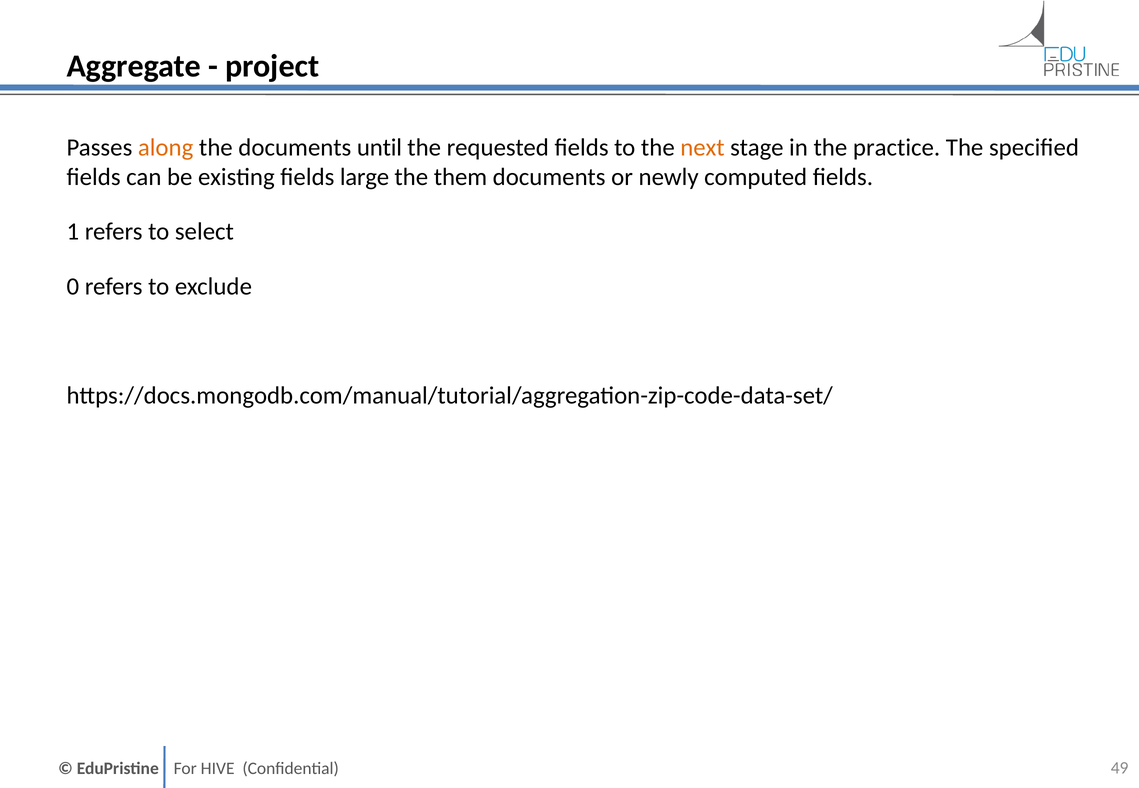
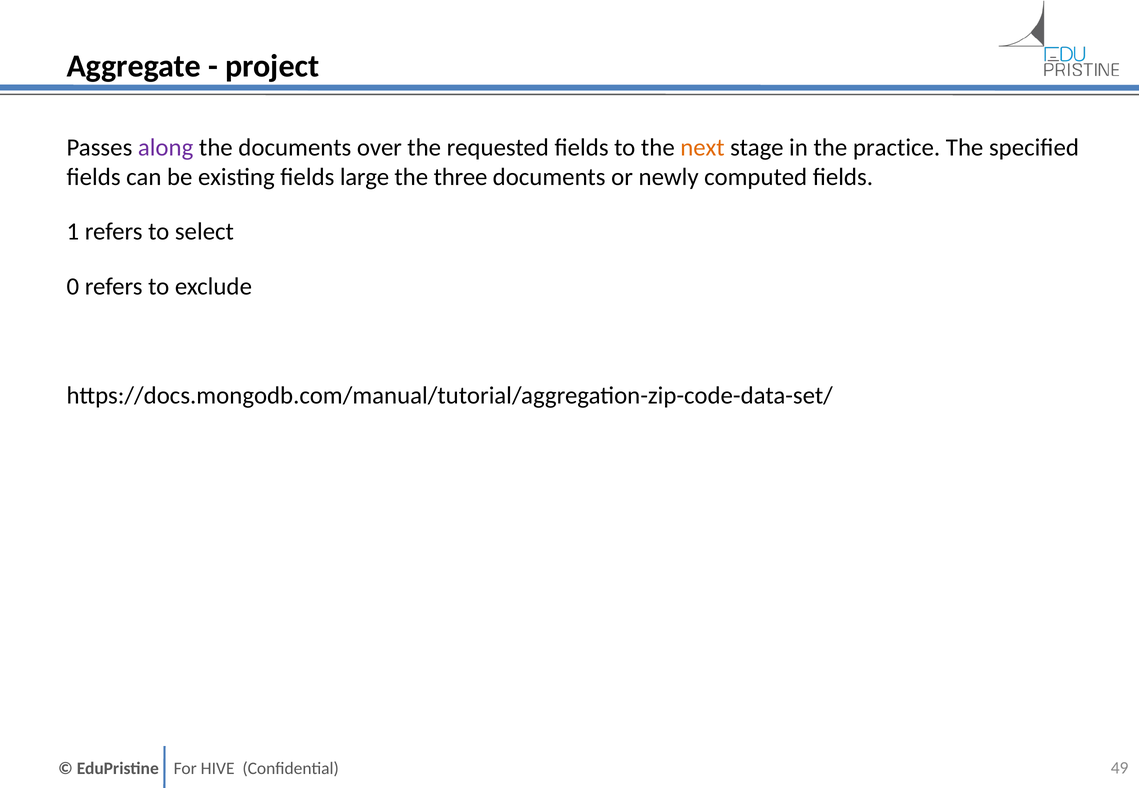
along colour: orange -> purple
until: until -> over
them: them -> three
